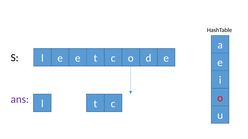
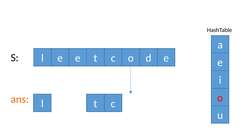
ans colour: purple -> orange
